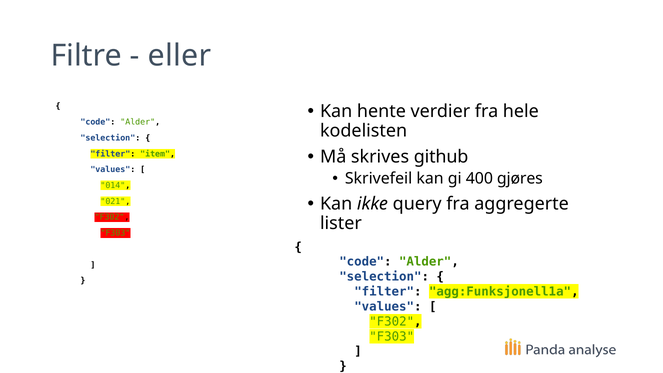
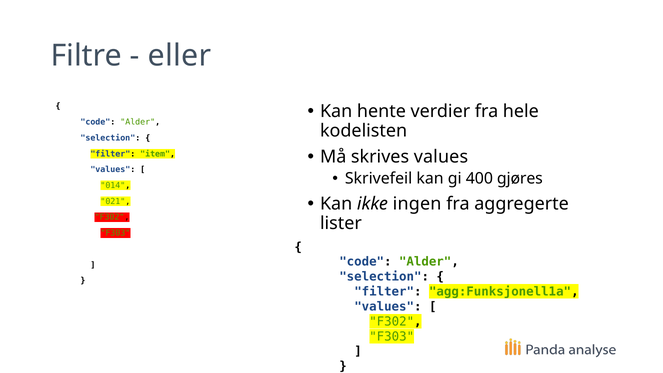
skrives github: github -> values
query: query -> ingen
